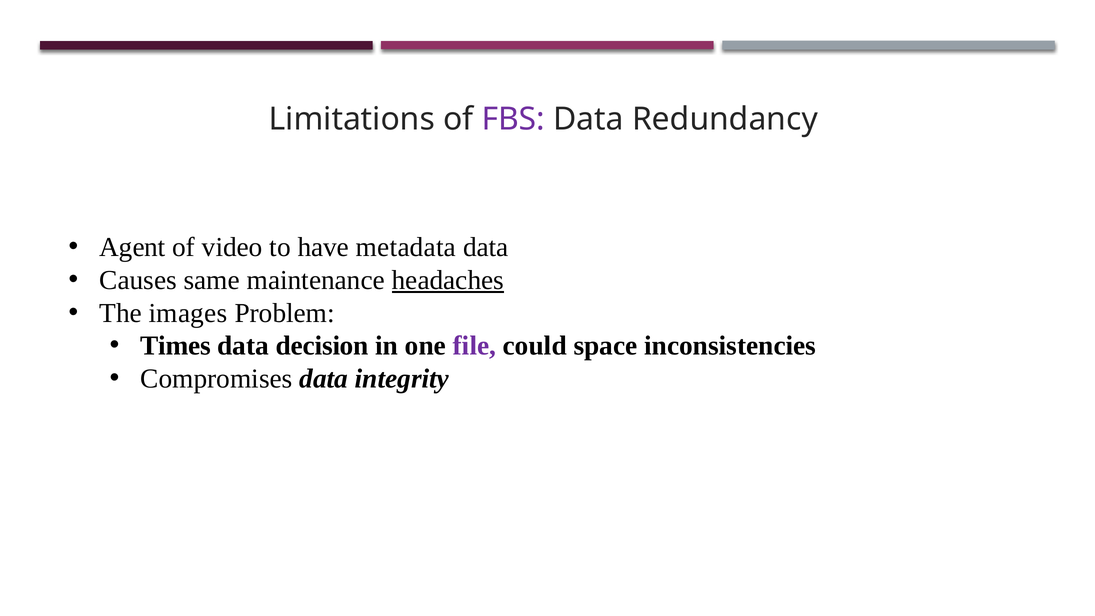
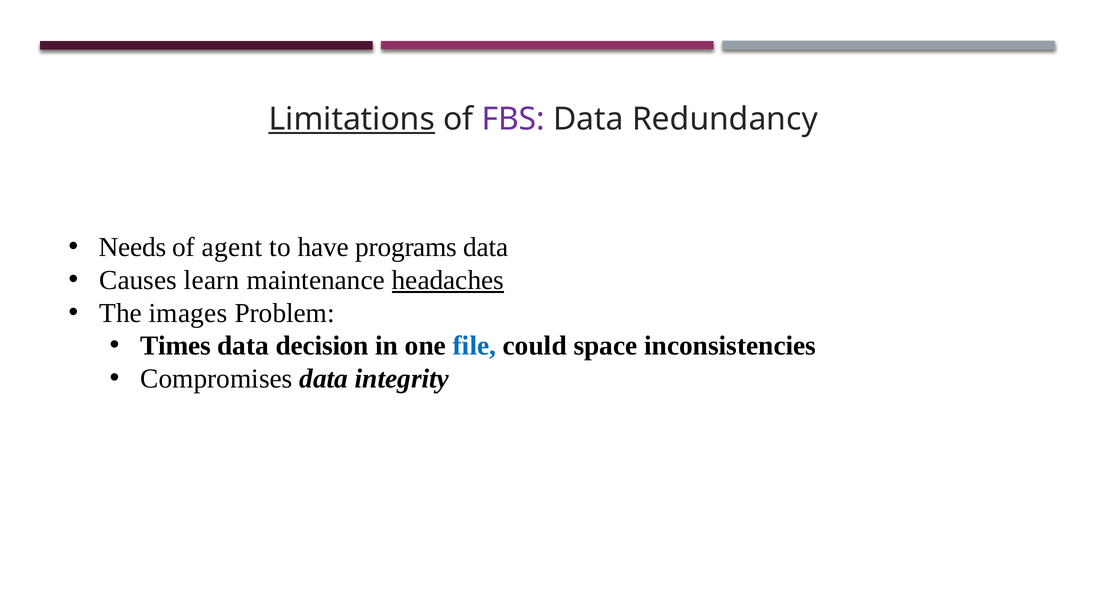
Limitations underline: none -> present
Agent: Agent -> Needs
video: video -> agent
metadata: metadata -> programs
same: same -> learn
file colour: purple -> blue
